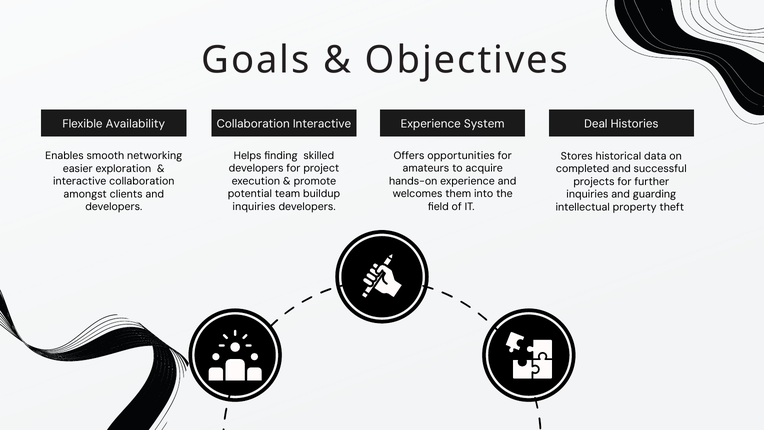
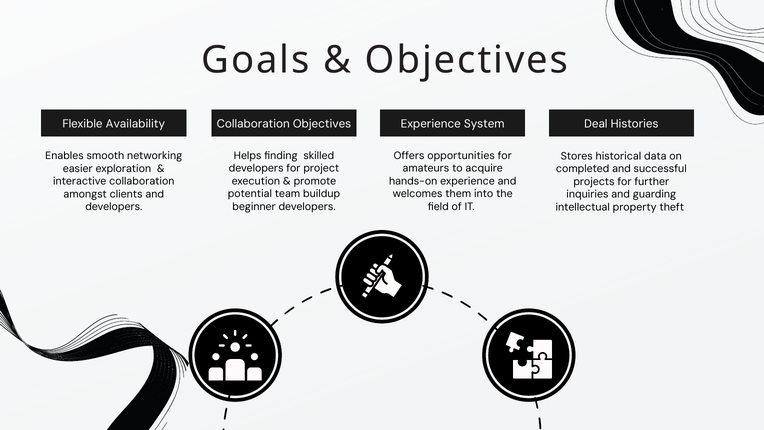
Collaboration Interactive: Interactive -> Objectives
inquiries at (254, 207): inquiries -> beginner
